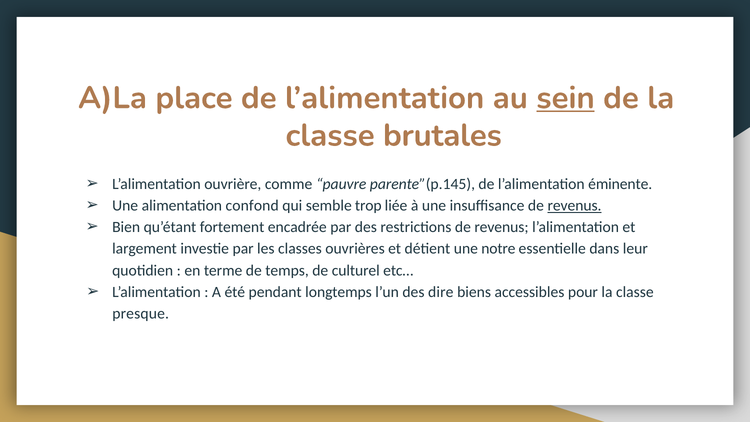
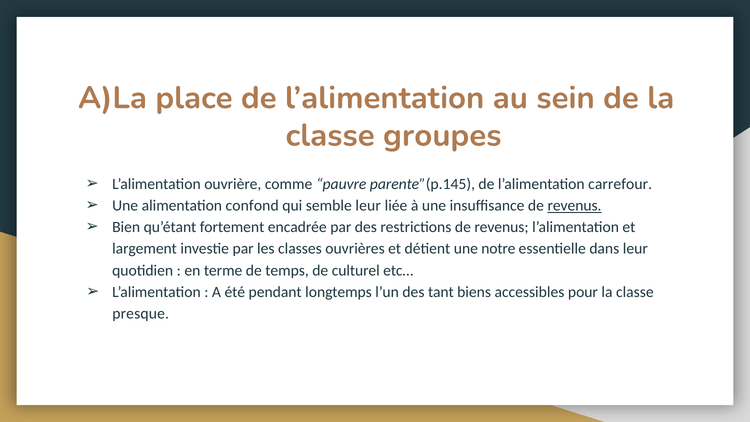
sein underline: present -> none
brutales: brutales -> groupes
éminente: éminente -> carrefour
semble trop: trop -> leur
dire: dire -> tant
